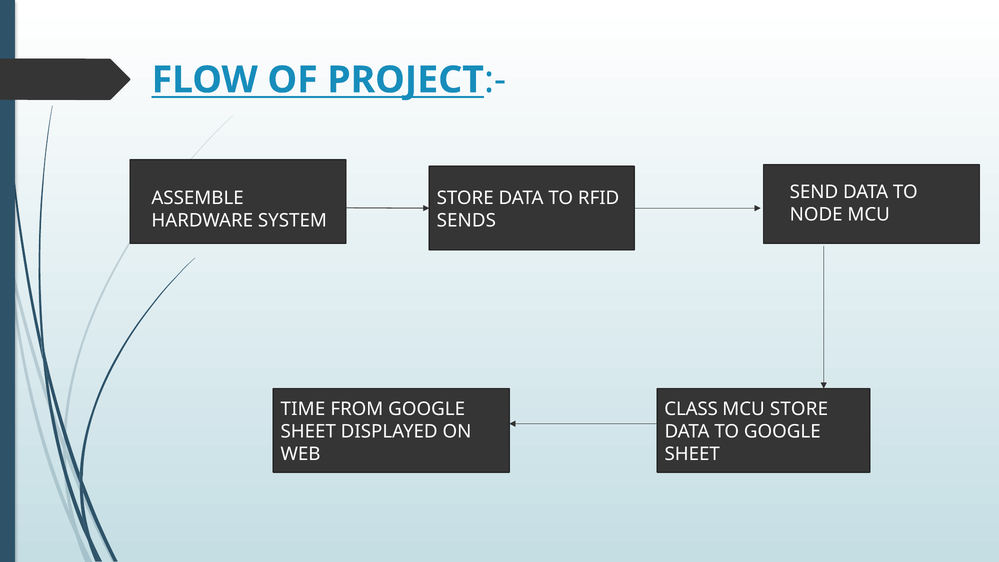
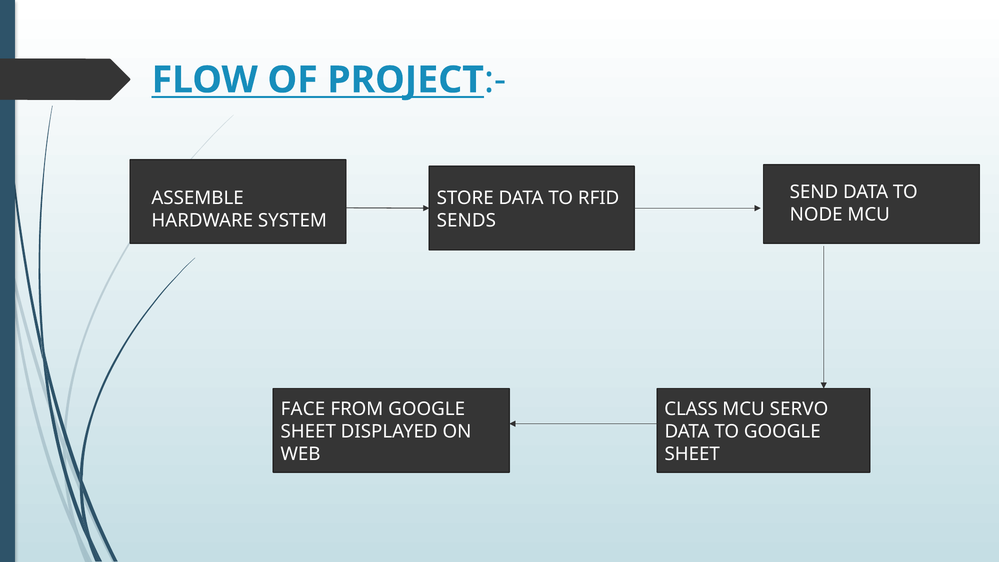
TIME: TIME -> FACE
MCU STORE: STORE -> SERVO
